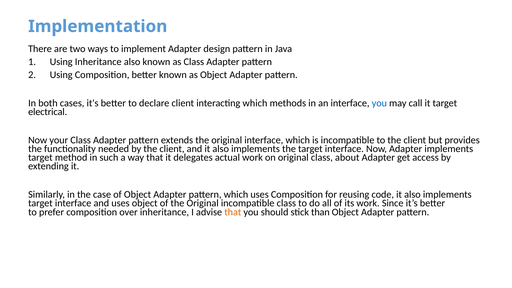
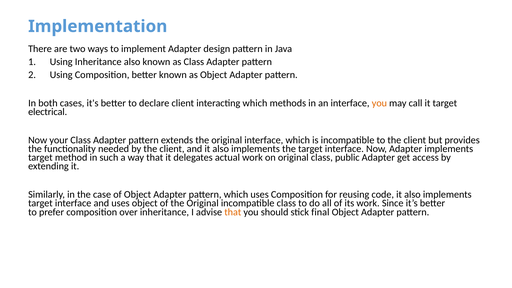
you at (379, 103) colour: blue -> orange
about: about -> public
than: than -> final
